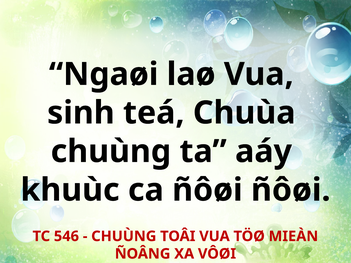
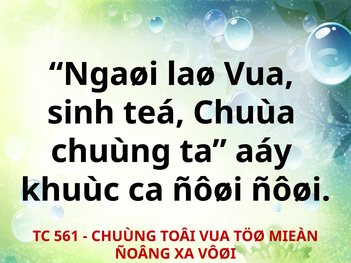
546: 546 -> 561
